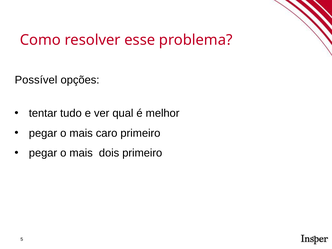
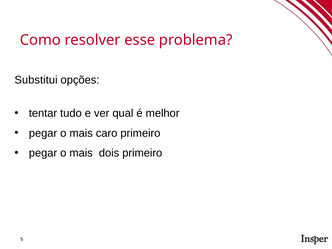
Possível: Possível -> Substitui
